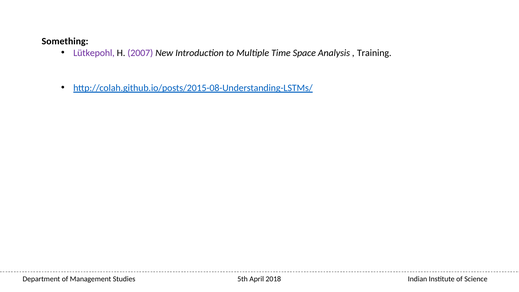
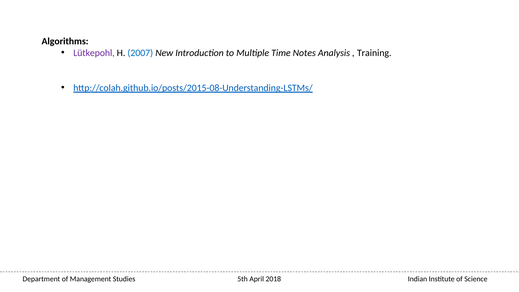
Something: Something -> Algorithms
2007 colour: purple -> blue
Space: Space -> Notes
